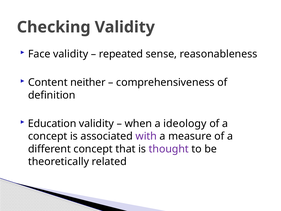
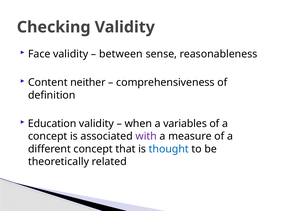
repeated: repeated -> between
ideology: ideology -> variables
thought colour: purple -> blue
